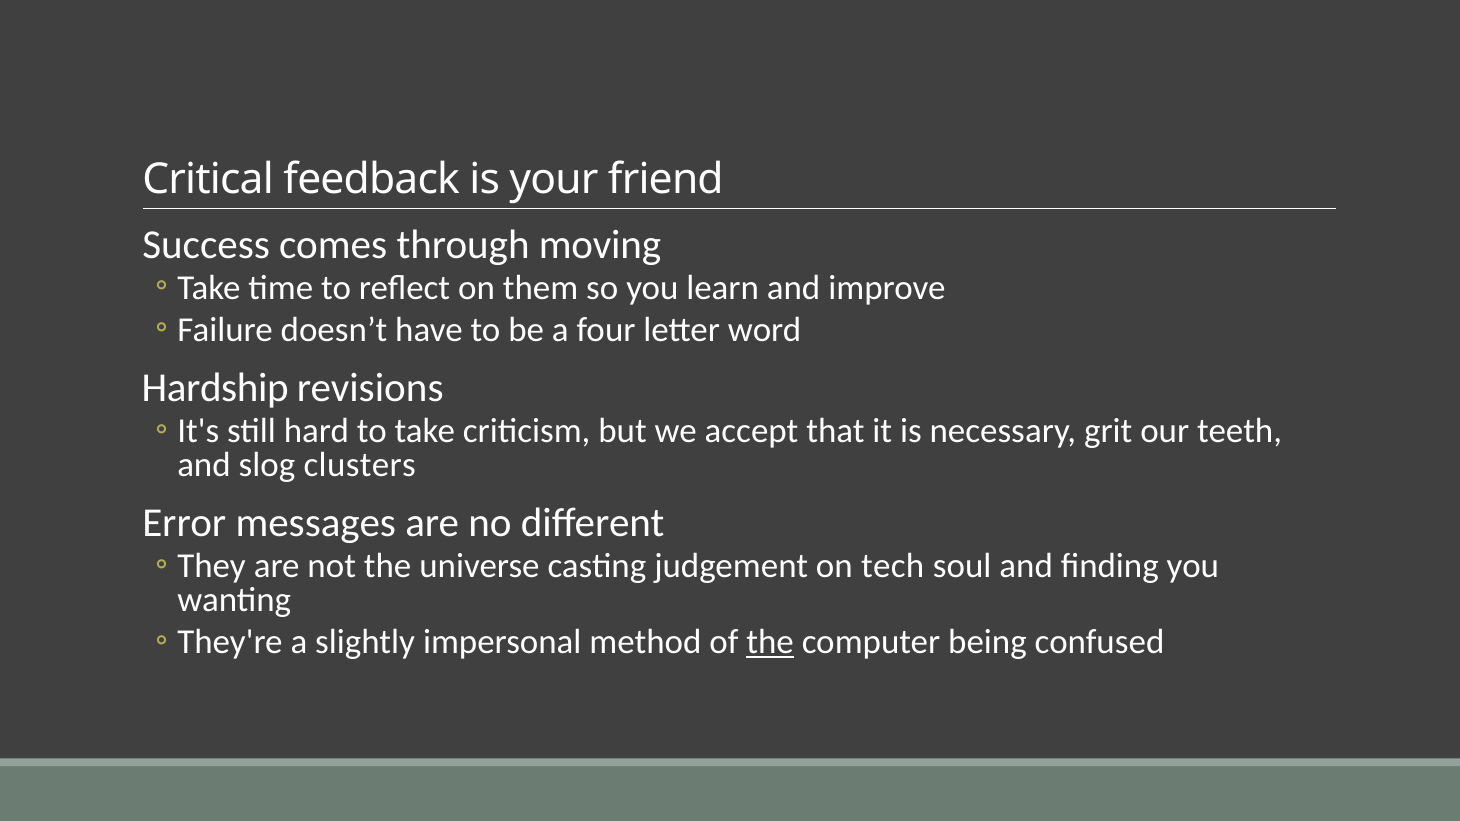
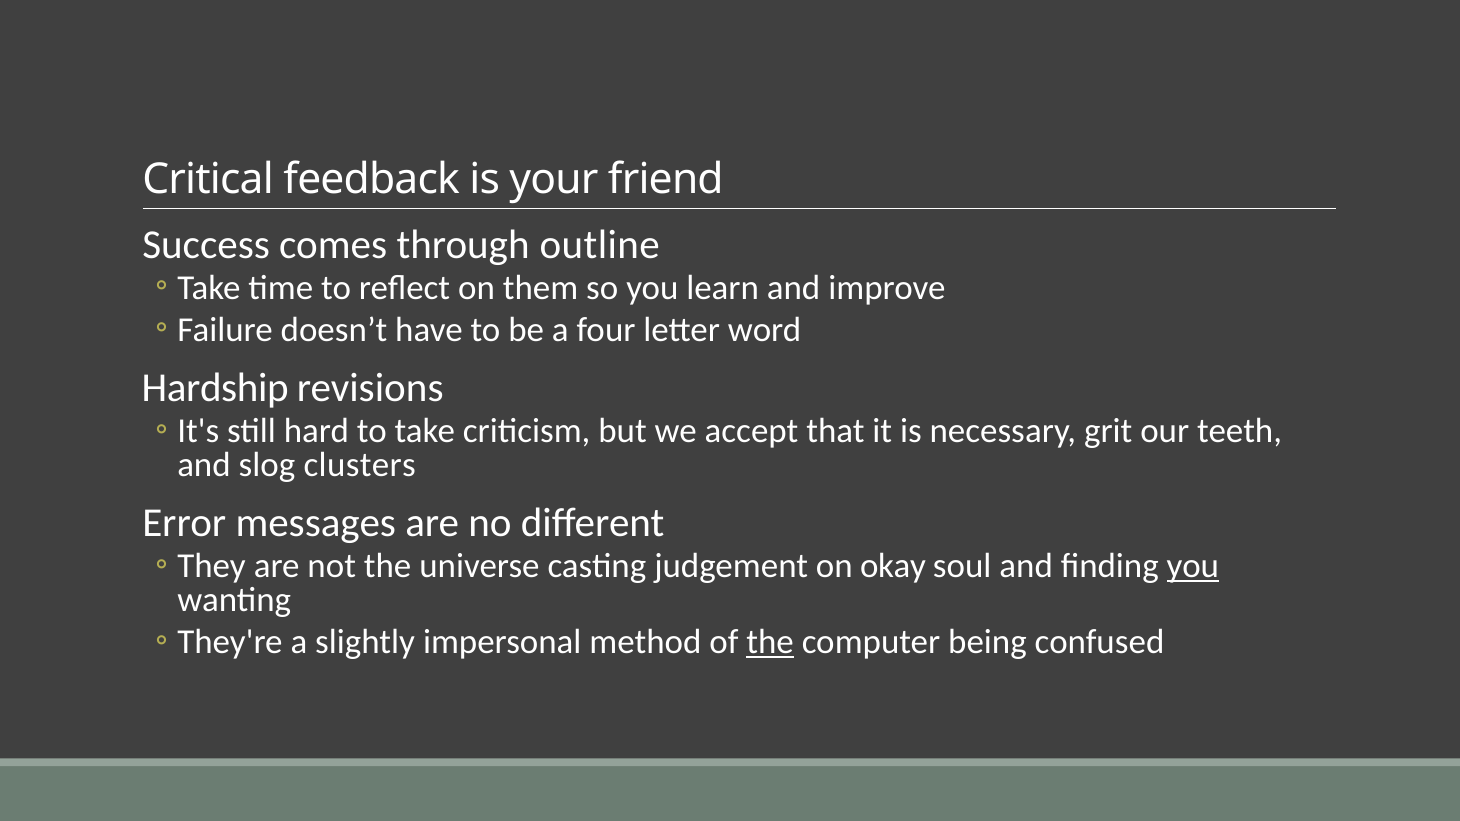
moving: moving -> outline
tech: tech -> okay
you at (1193, 566) underline: none -> present
